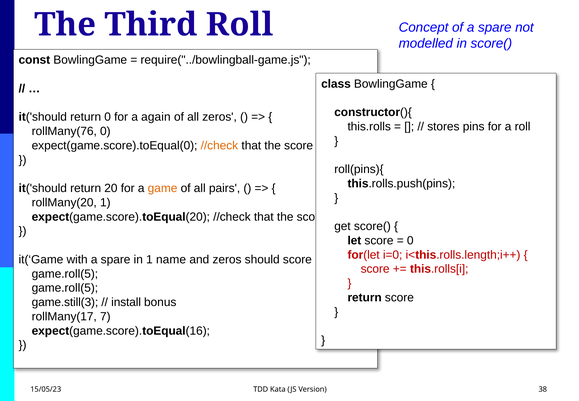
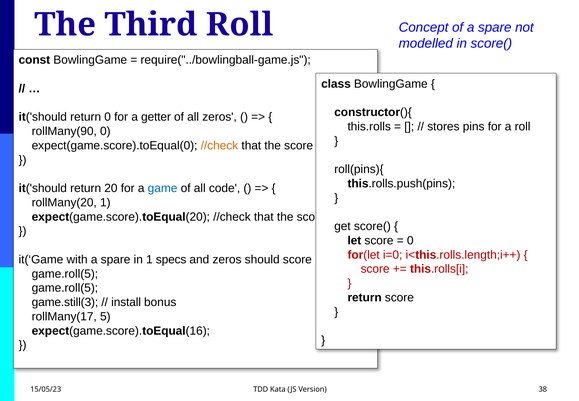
again: again -> getter
rollMany(76: rollMany(76 -> rollMany(90
game colour: orange -> blue
pairs: pairs -> code
name: name -> specs
7: 7 -> 5
